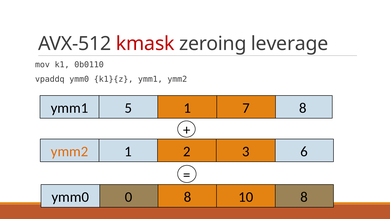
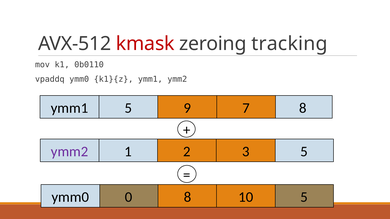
leverage: leverage -> tracking
5 1: 1 -> 9
ymm2 at (70, 152) colour: orange -> purple
2 6: 6 -> 5
8 8: 8 -> 5
